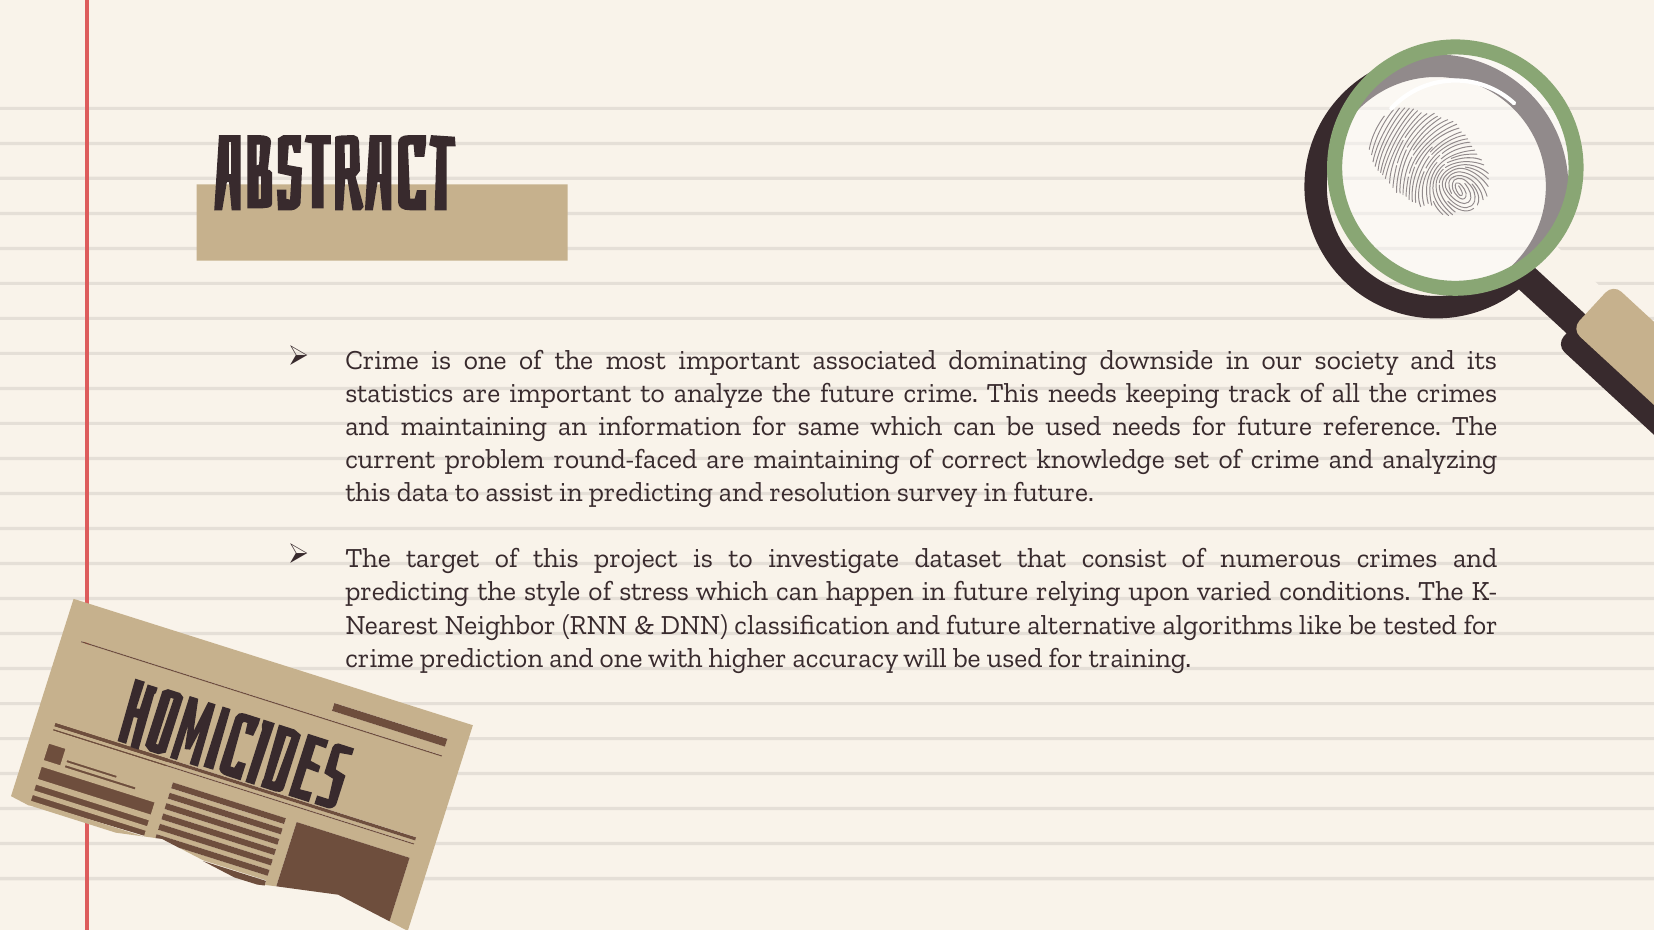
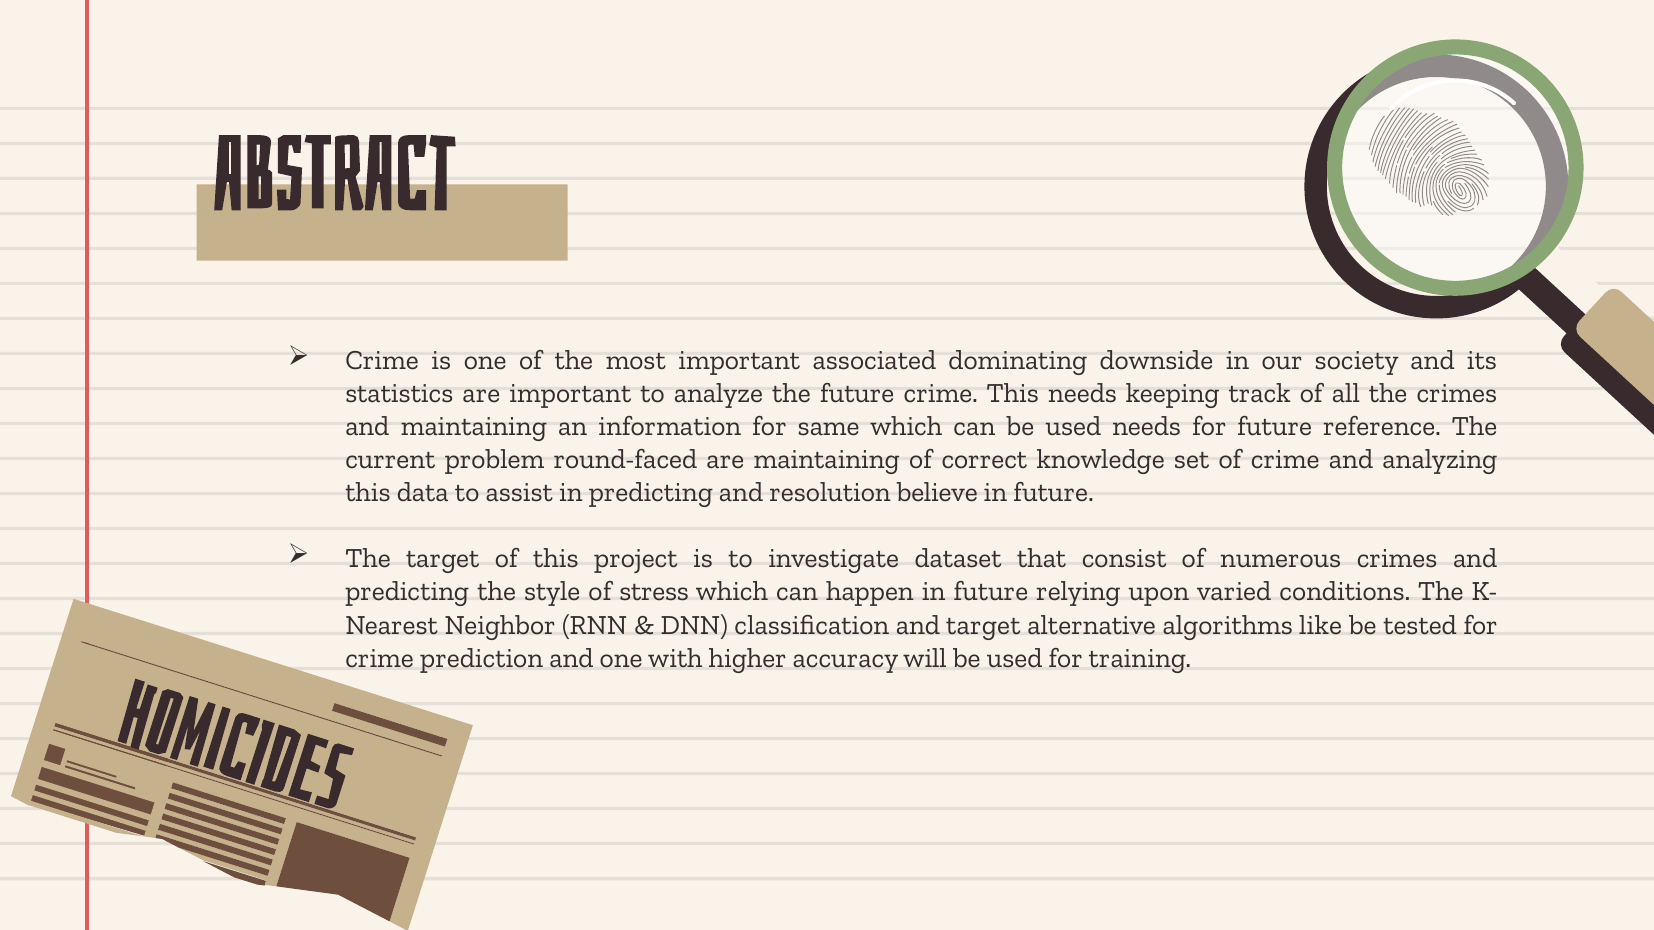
survey: survey -> believe
and future: future -> target
